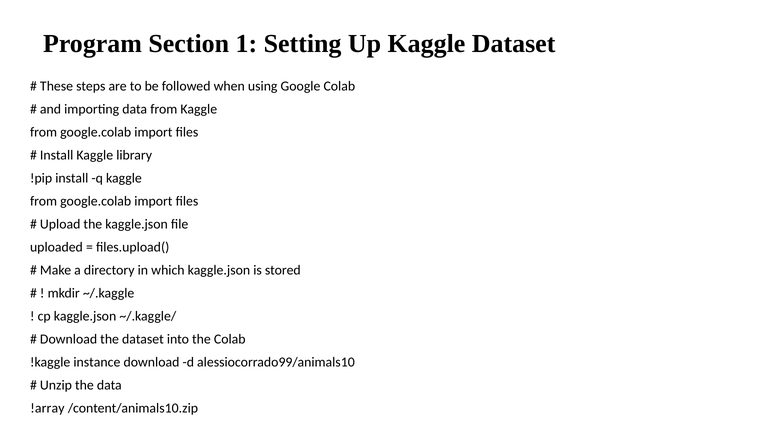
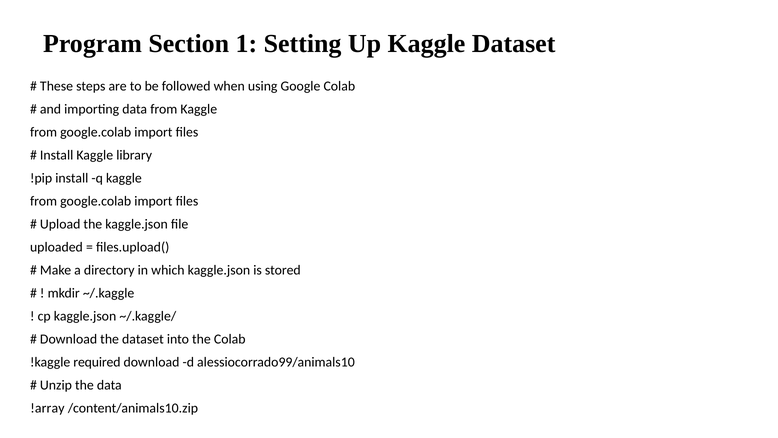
instance: instance -> required
